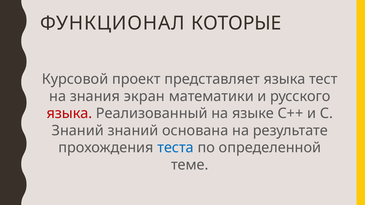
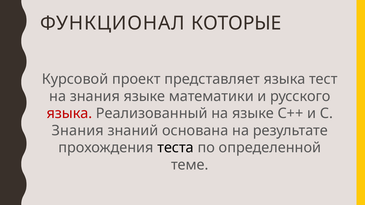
знания экран: экран -> языке
Знаний at (78, 131): Знаний -> Знания
теста colour: blue -> black
